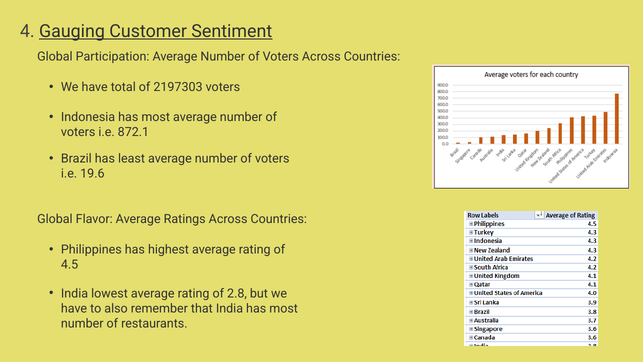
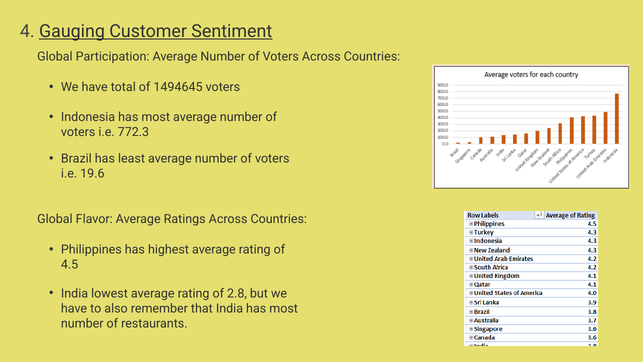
2197303: 2197303 -> 1494645
872.1: 872.1 -> 772.3
